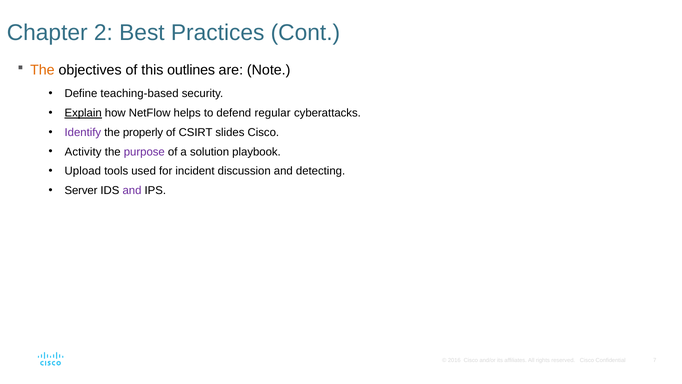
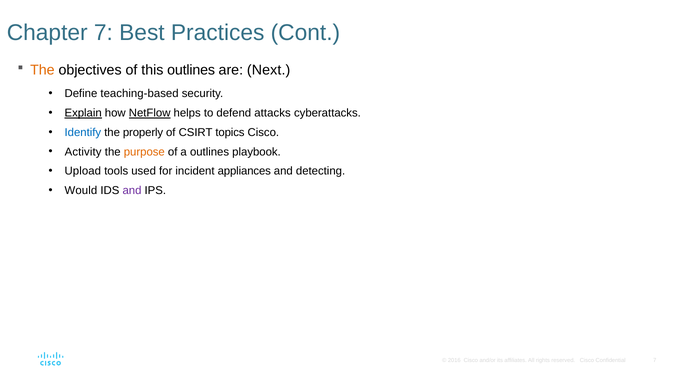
Chapter 2: 2 -> 7
Note: Note -> Next
NetFlow underline: none -> present
regular: regular -> attacks
Identify colour: purple -> blue
slides: slides -> topics
purpose colour: purple -> orange
a solution: solution -> outlines
discussion: discussion -> appliances
Server: Server -> Would
